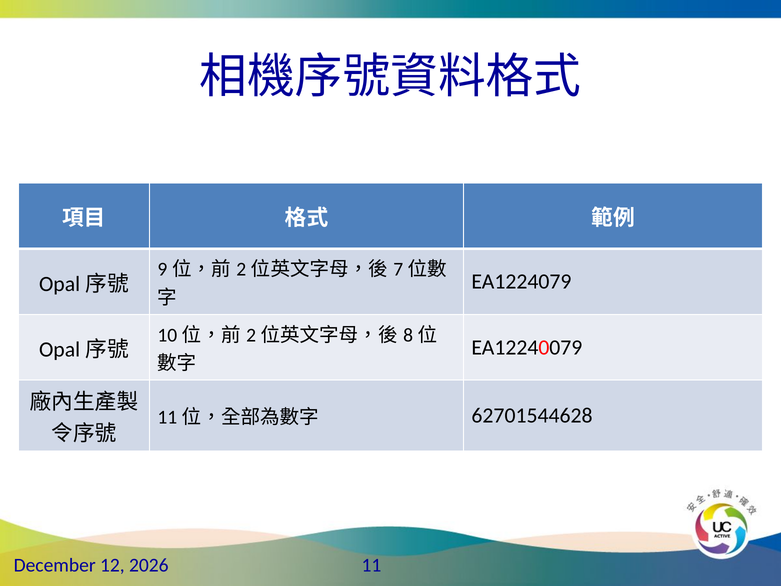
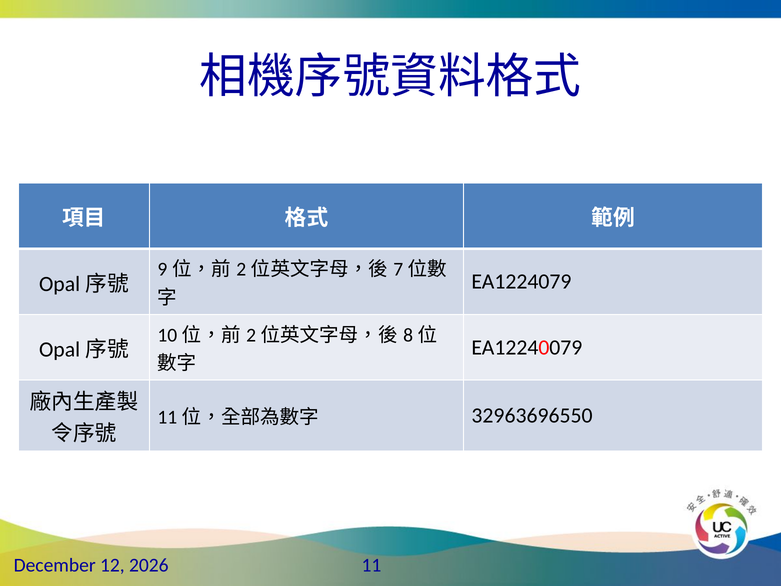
62701544628: 62701544628 -> 32963696550
